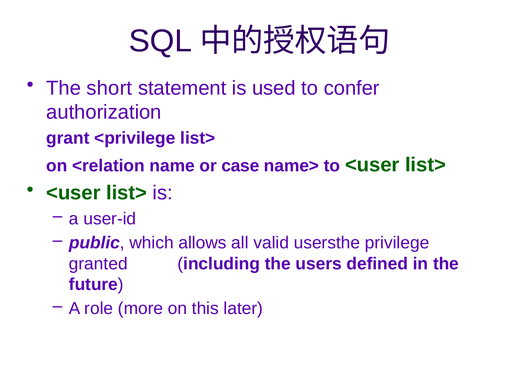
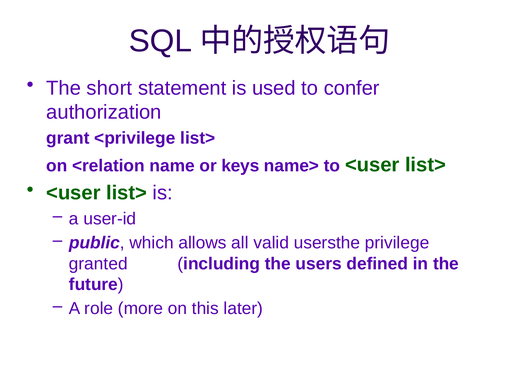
case: case -> keys
